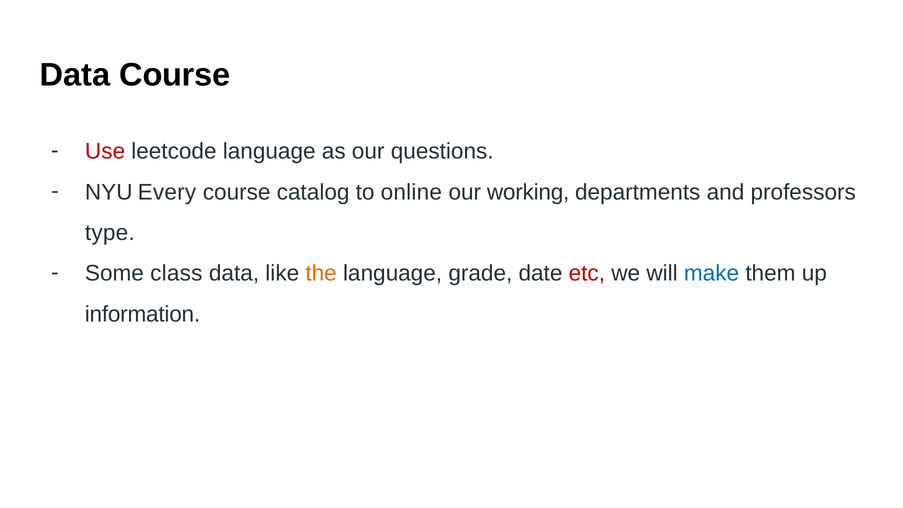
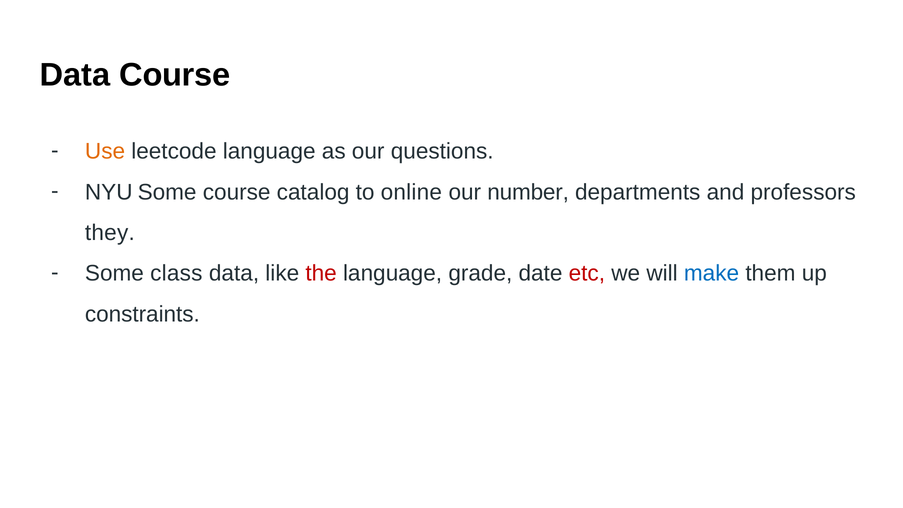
Use colour: red -> orange
NYU Every: Every -> Some
working: working -> number
type: type -> they
the colour: orange -> red
information: information -> constraints
